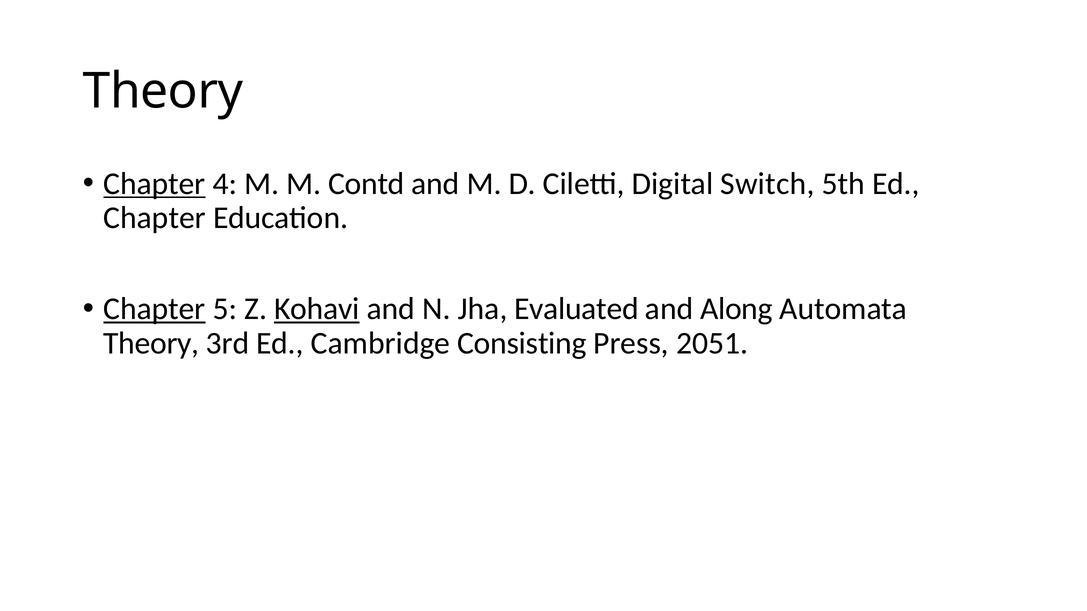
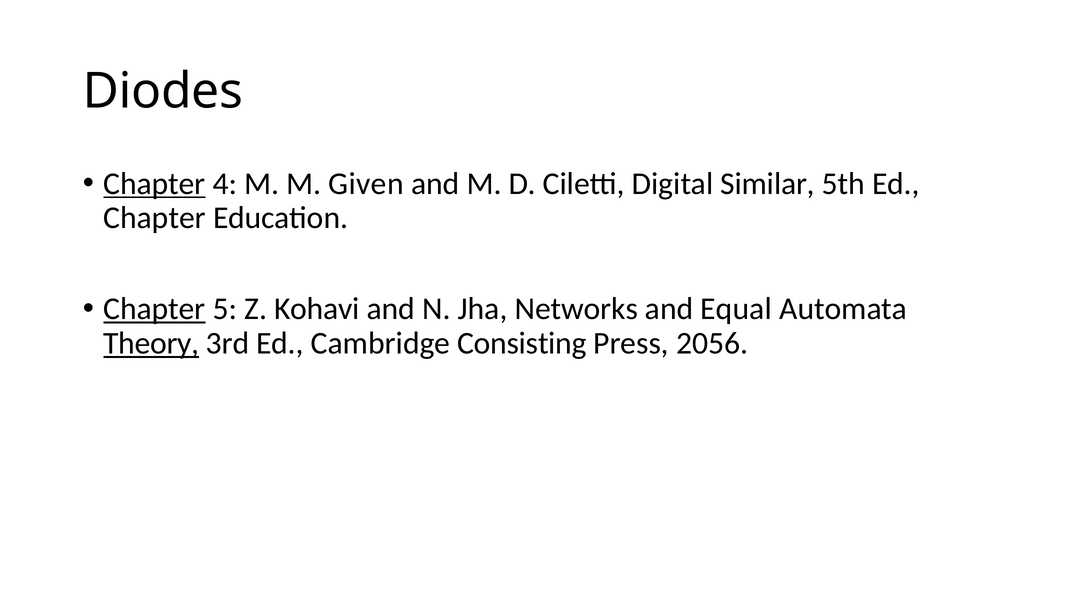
Theory at (163, 91): Theory -> Diodes
Contd: Contd -> Given
Switch: Switch -> Similar
Kohavi underline: present -> none
Evaluated: Evaluated -> Networks
Along: Along -> Equal
Theory at (151, 343) underline: none -> present
2051: 2051 -> 2056
